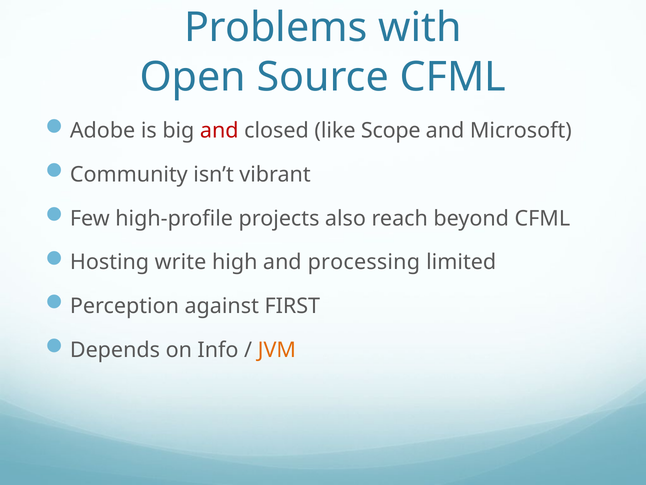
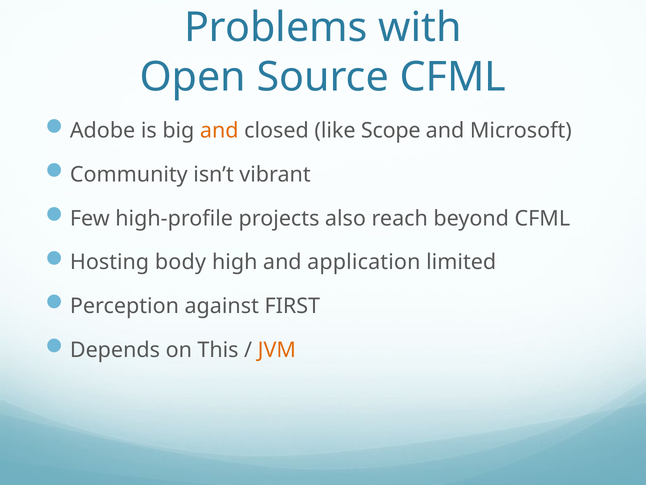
and at (219, 131) colour: red -> orange
write: write -> body
processing: processing -> application
Info: Info -> This
